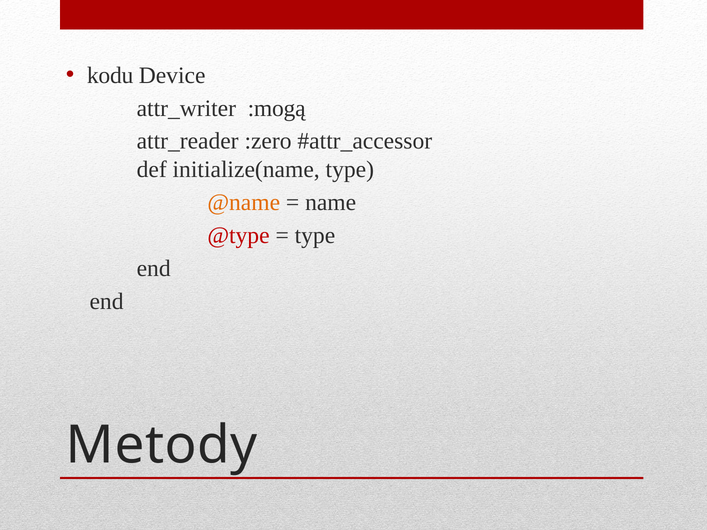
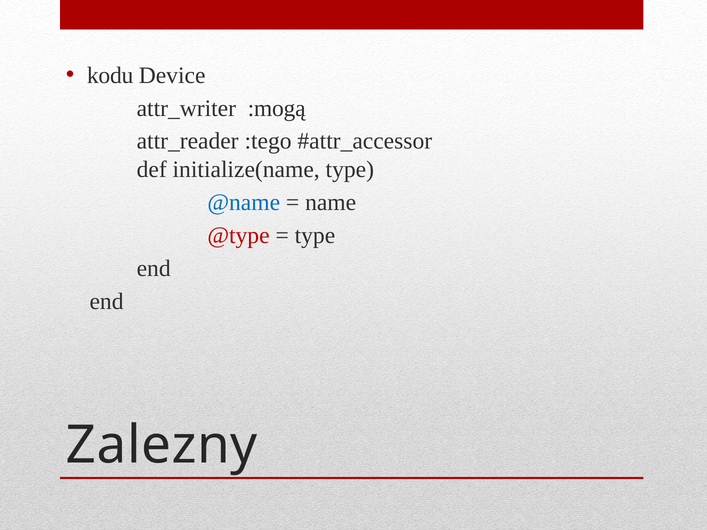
:zero: :zero -> :tego
@name colour: orange -> blue
Metody: Metody -> Zalezny
